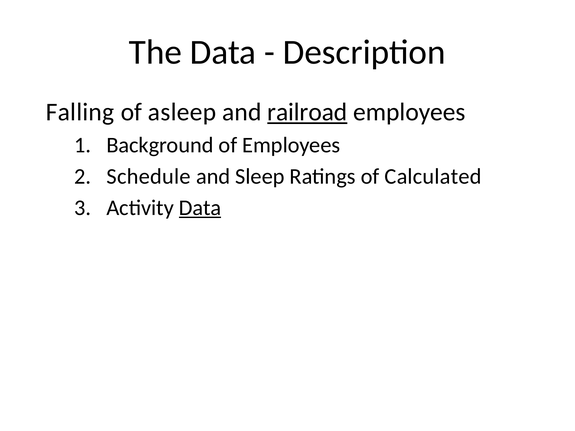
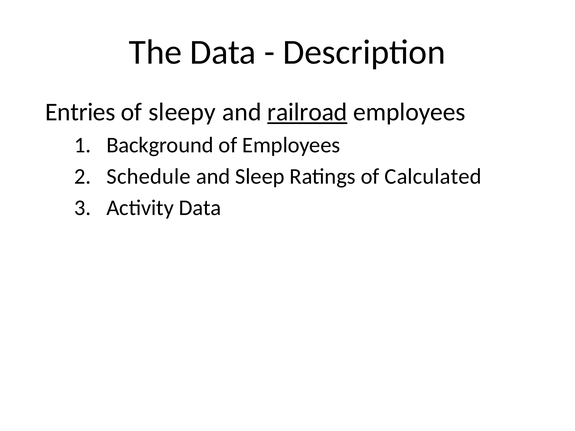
Falling: Falling -> Entries
asleep: asleep -> sleepy
Data at (200, 208) underline: present -> none
